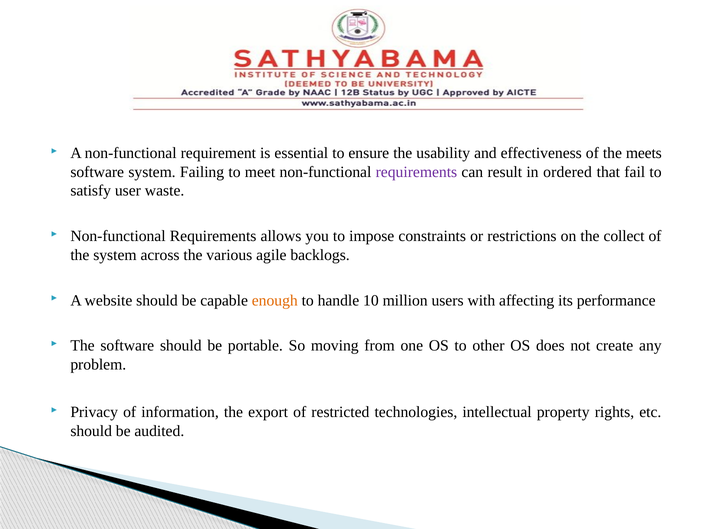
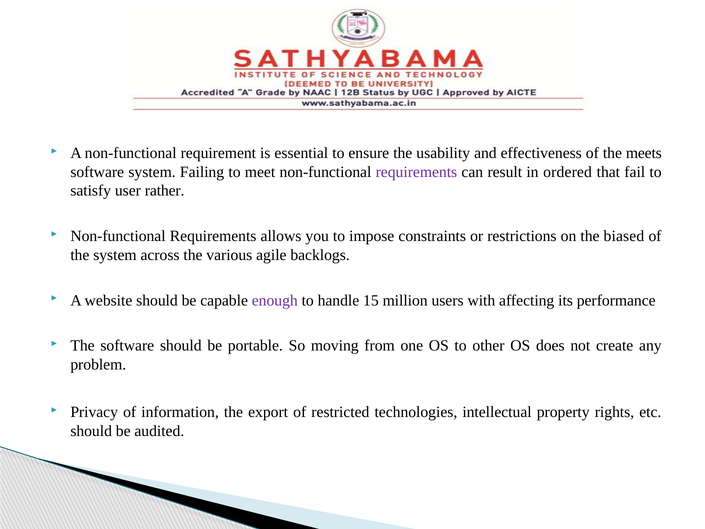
waste: waste -> rather
collect: collect -> biased
enough colour: orange -> purple
10: 10 -> 15
